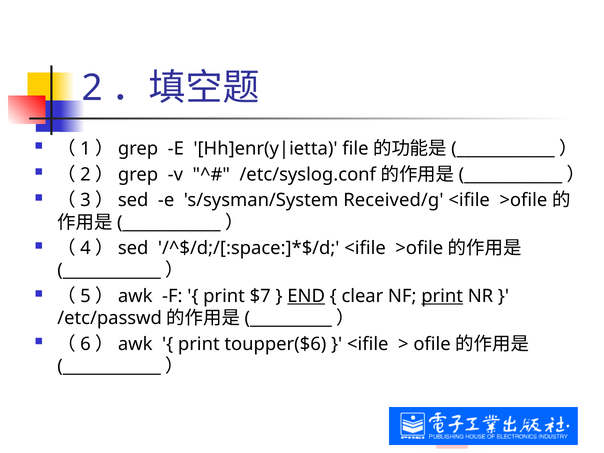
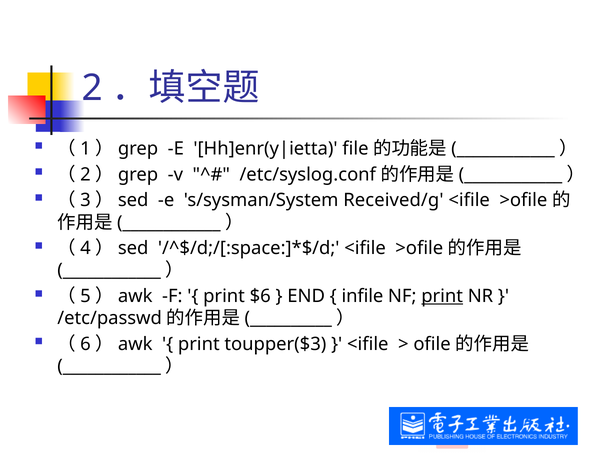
$7: $7 -> $6
END underline: present -> none
clear: clear -> infile
toupper($6: toupper($6 -> toupper($3
